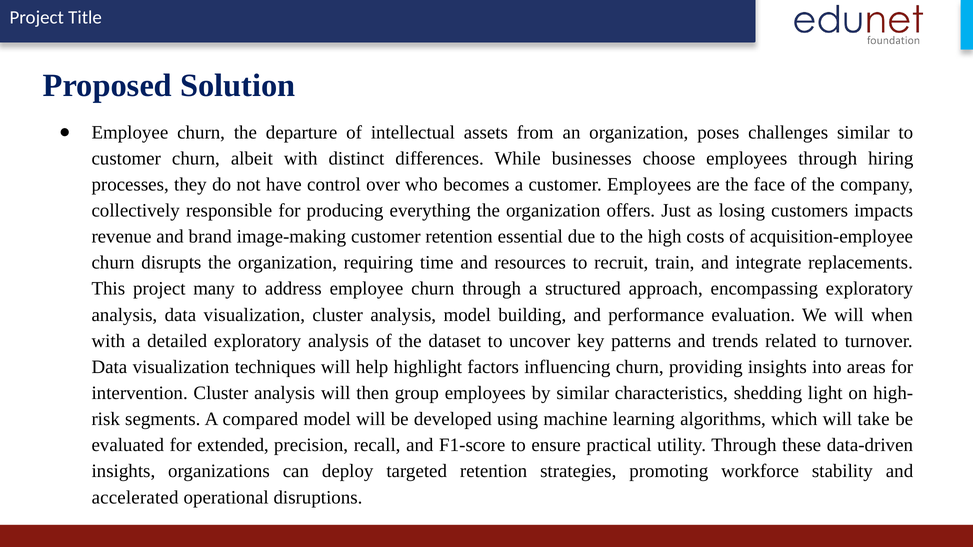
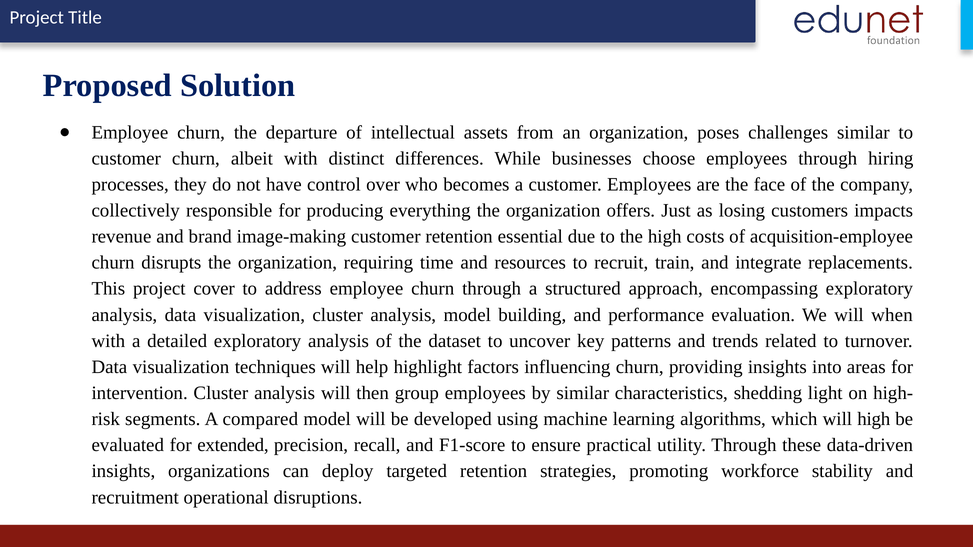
many: many -> cover
will take: take -> high
accelerated: accelerated -> recruitment
